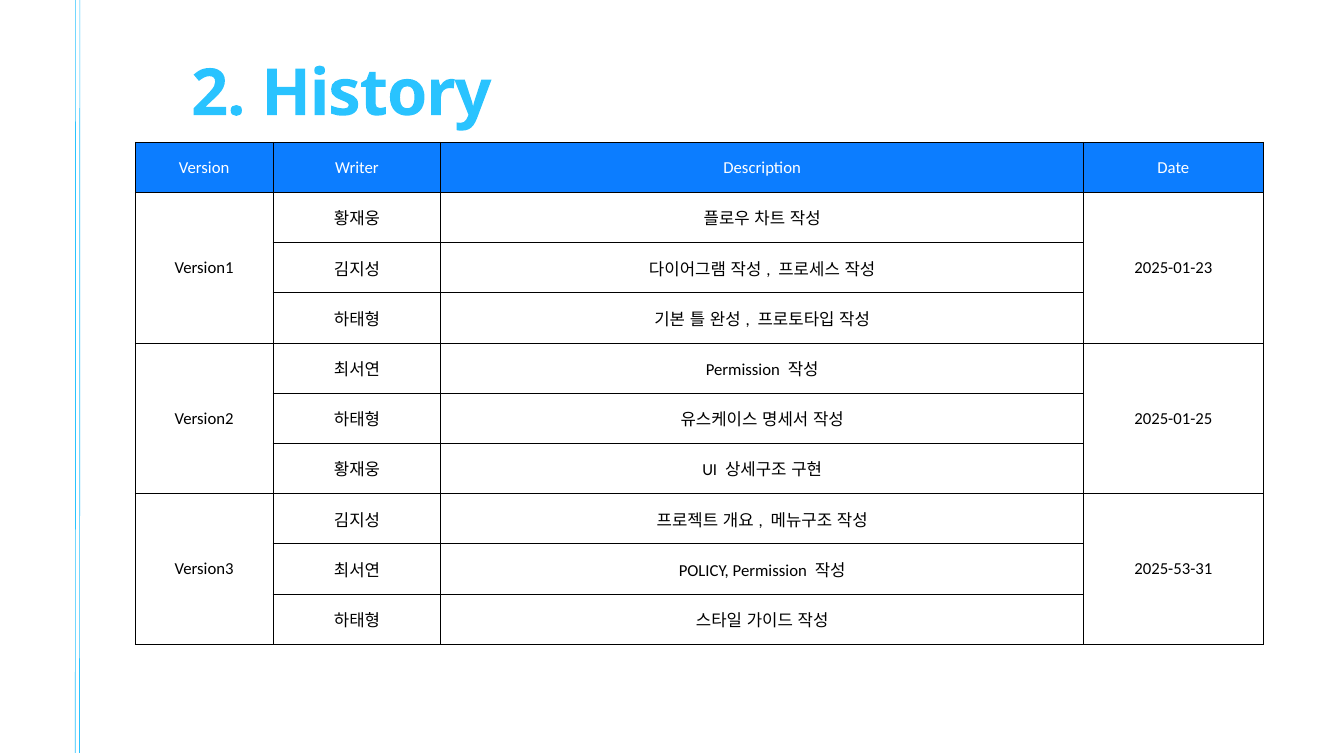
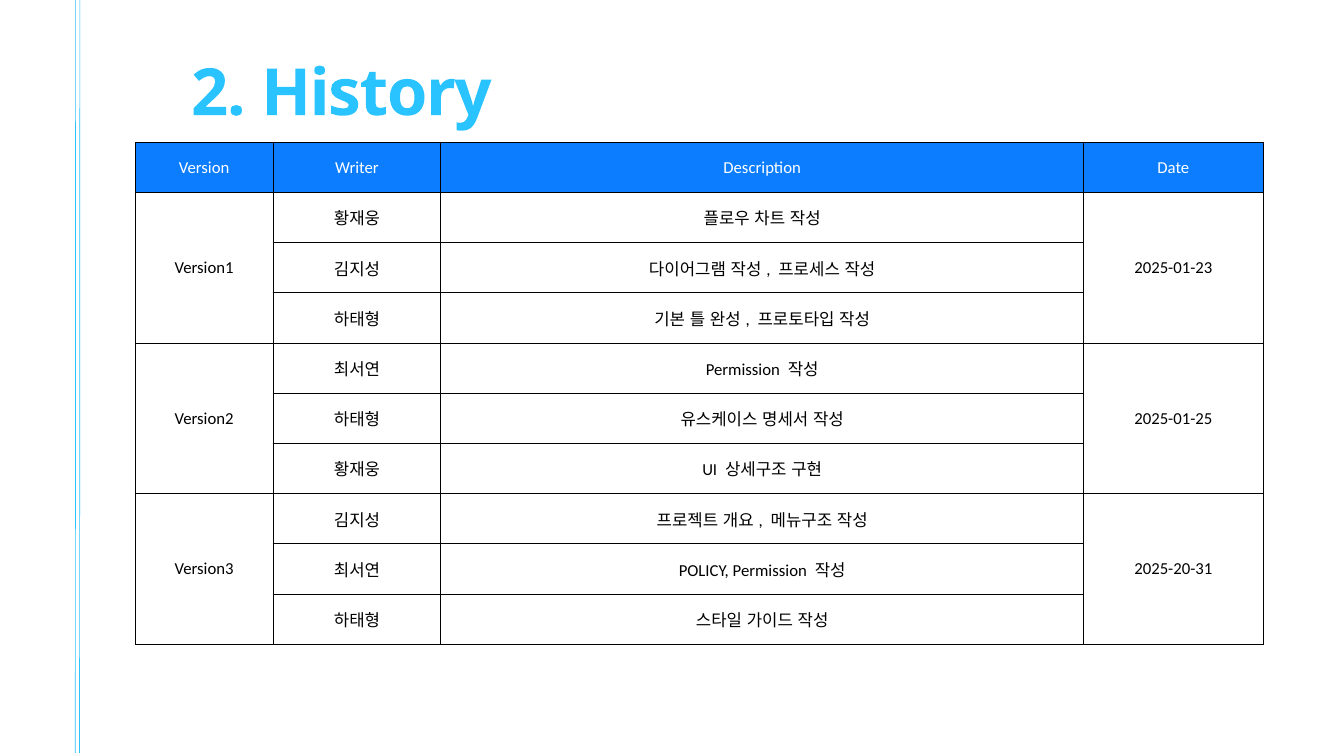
2025-53-31: 2025-53-31 -> 2025-20-31
